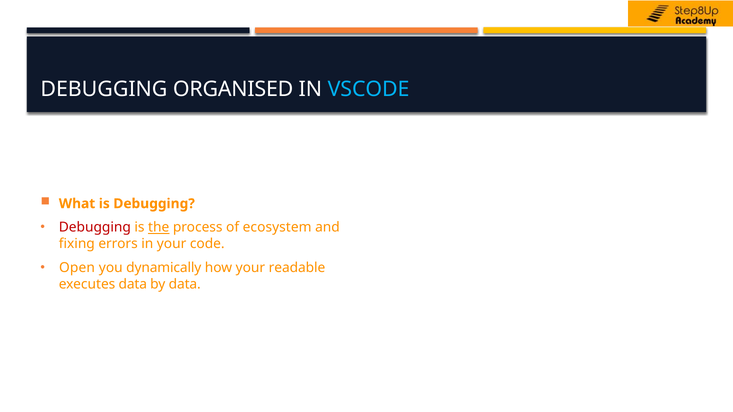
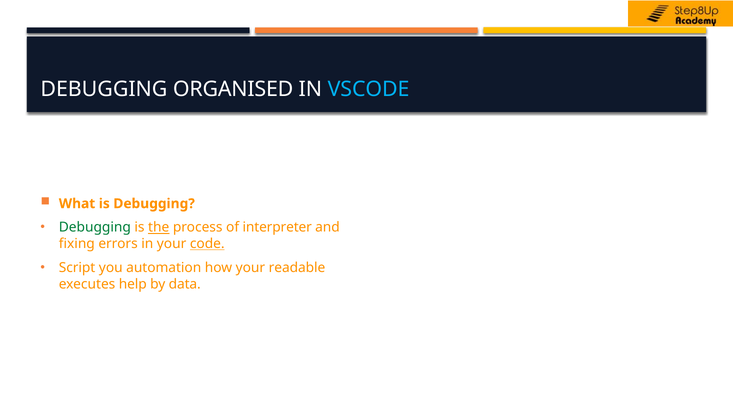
Debugging at (95, 228) colour: red -> green
ecosystem: ecosystem -> interpreter
code underline: none -> present
Open: Open -> Script
dynamically: dynamically -> automation
executes data: data -> help
